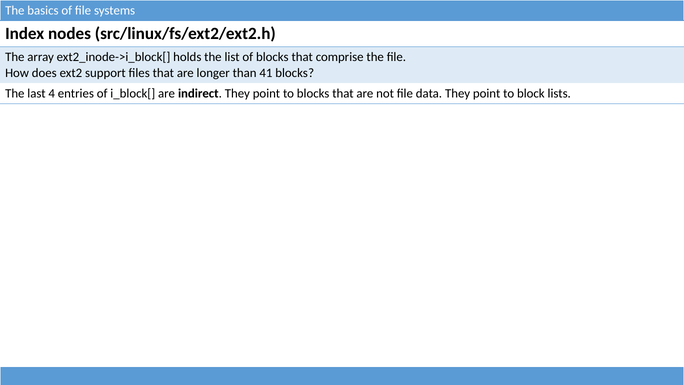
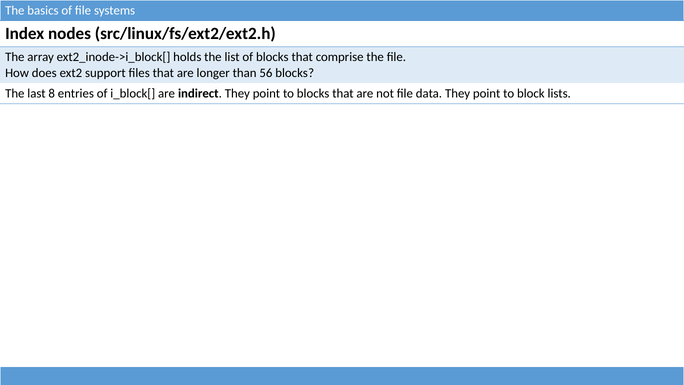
41: 41 -> 56
4: 4 -> 8
